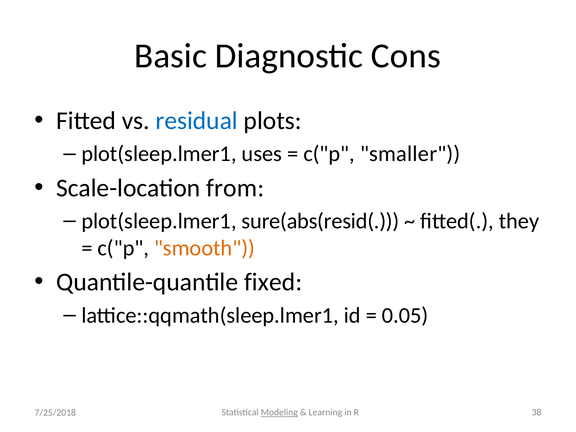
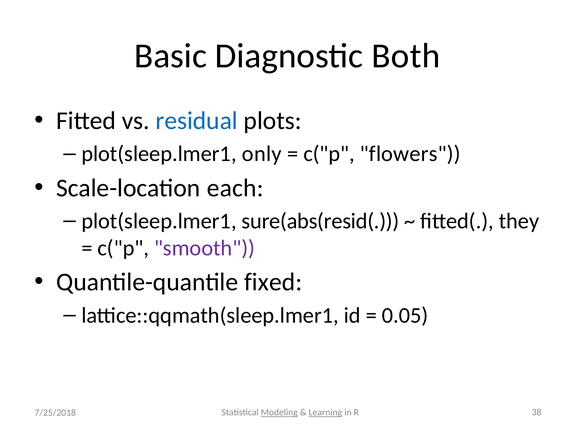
Cons: Cons -> Both
uses: uses -> only
smaller: smaller -> flowers
from: from -> each
smooth colour: orange -> purple
Learning underline: none -> present
